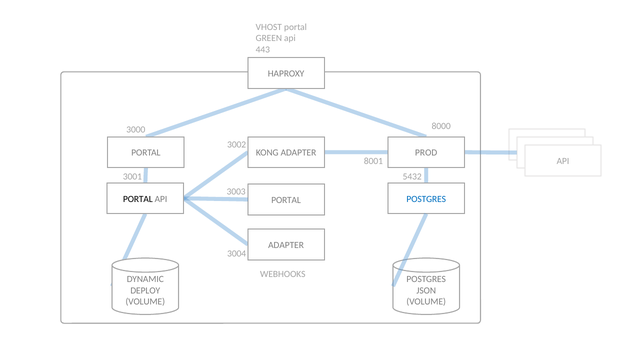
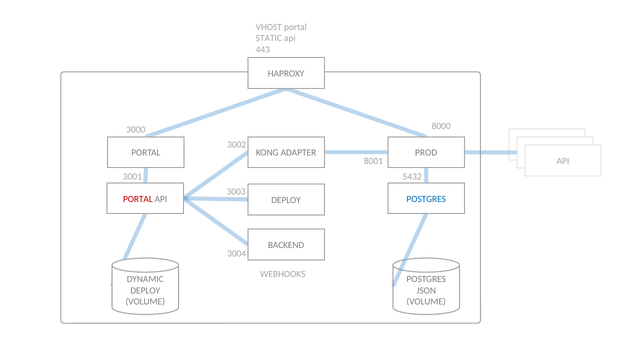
GREEN: GREEN -> STATIC
PORTAL at (138, 199) colour: black -> red
PORTAL at (286, 200): PORTAL -> DEPLOY
ADAPTER at (286, 245): ADAPTER -> BACKEND
